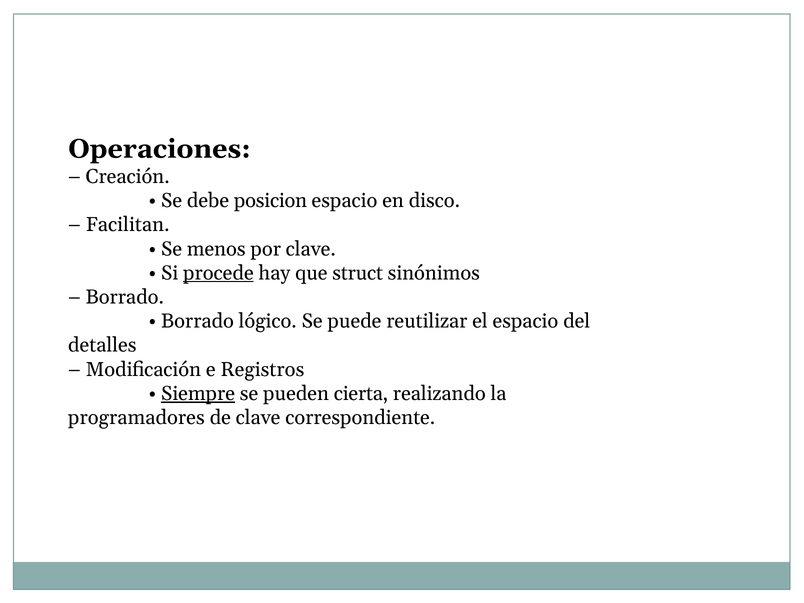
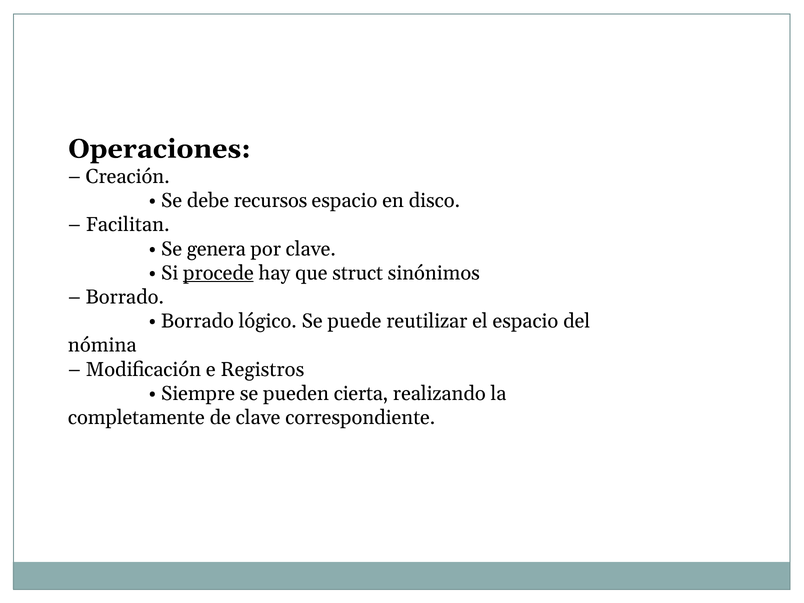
posicion: posicion -> recursos
menos: menos -> genera
detalles: detalles -> nómina
Siempre underline: present -> none
programadores: programadores -> completamente
